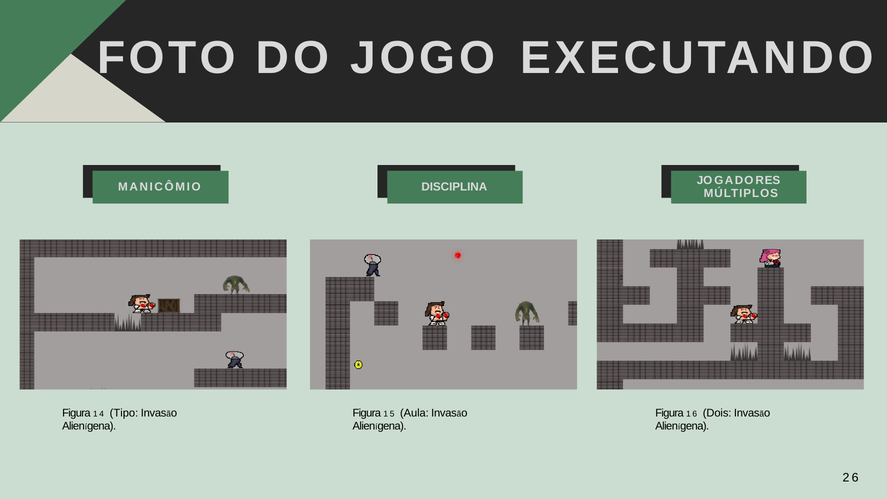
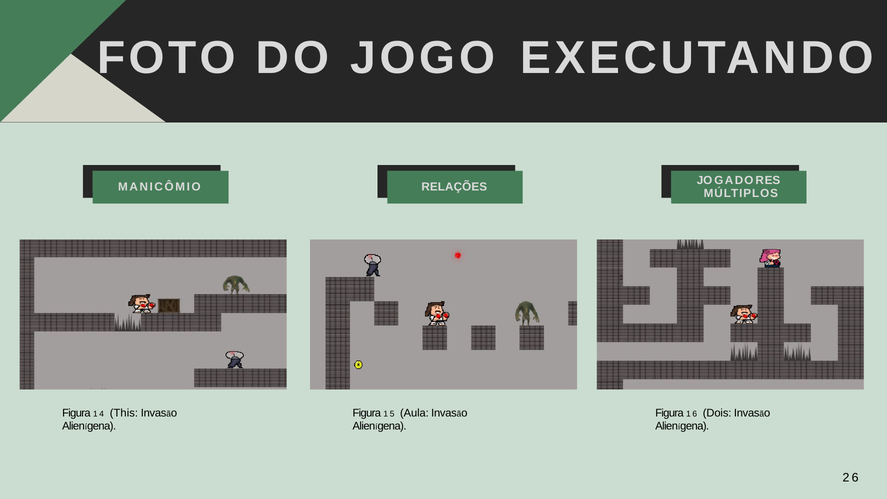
DISCIPLINA: DISCIPLINA -> RELAÇÕES
Tipo: Tipo -> This
